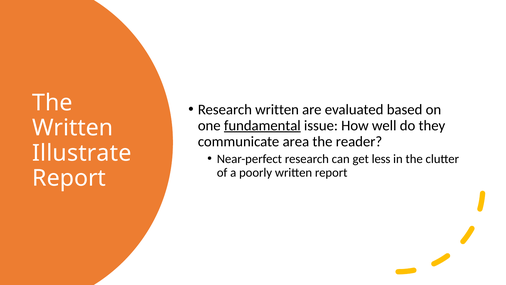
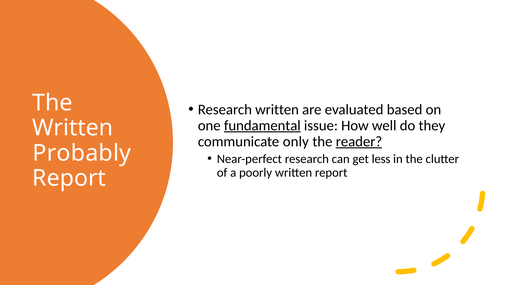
area: area -> only
reader underline: none -> present
Illustrate: Illustrate -> Probably
